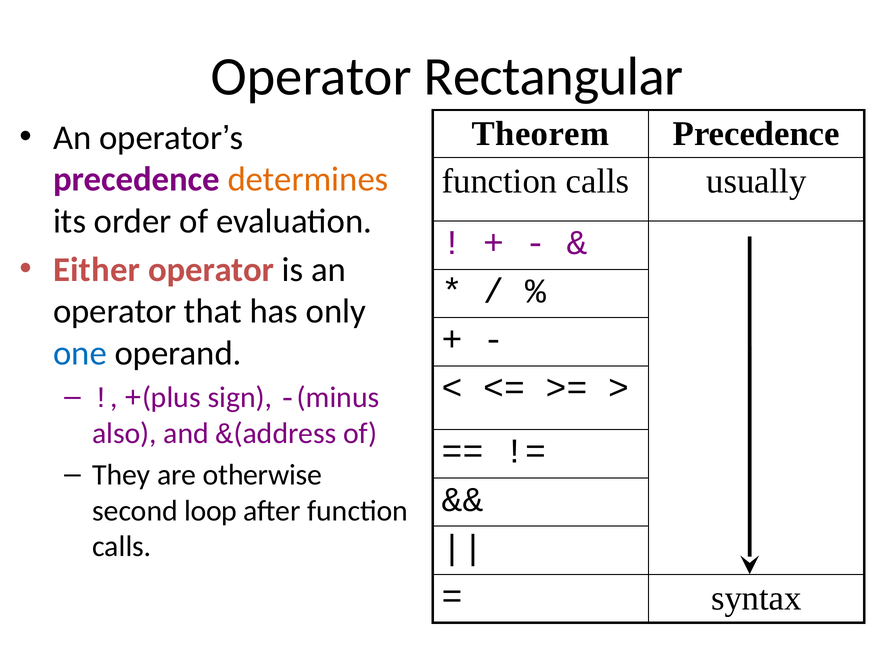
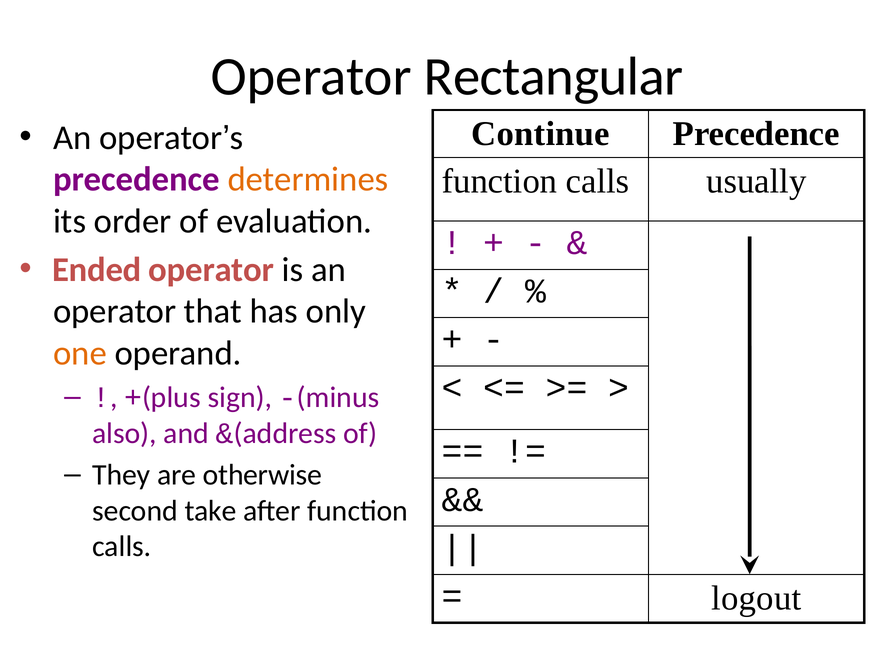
Theorem: Theorem -> Continue
Either: Either -> Ended
one colour: blue -> orange
loop: loop -> take
syntax: syntax -> logout
